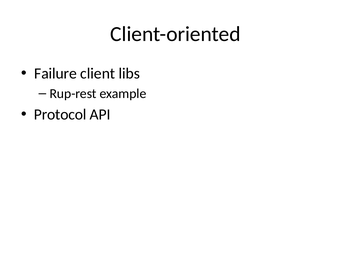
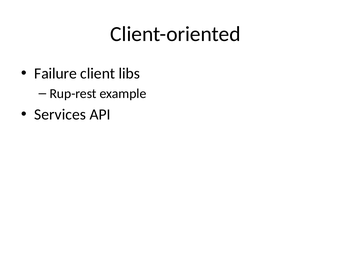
Protocol: Protocol -> Services
